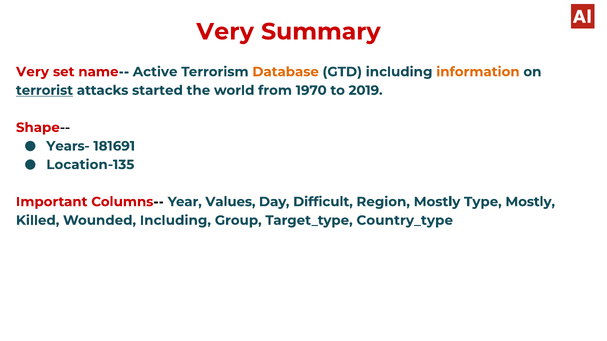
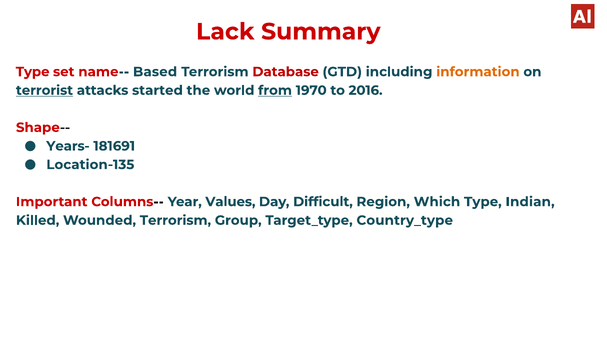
Very at (225, 32): Very -> Lack
Very at (33, 72): Very -> Type
Active: Active -> Based
Database colour: orange -> red
from underline: none -> present
2019: 2019 -> 2016
Region Mostly: Mostly -> Which
Type Mostly: Mostly -> Indian
Wounded Including: Including -> Terrorism
